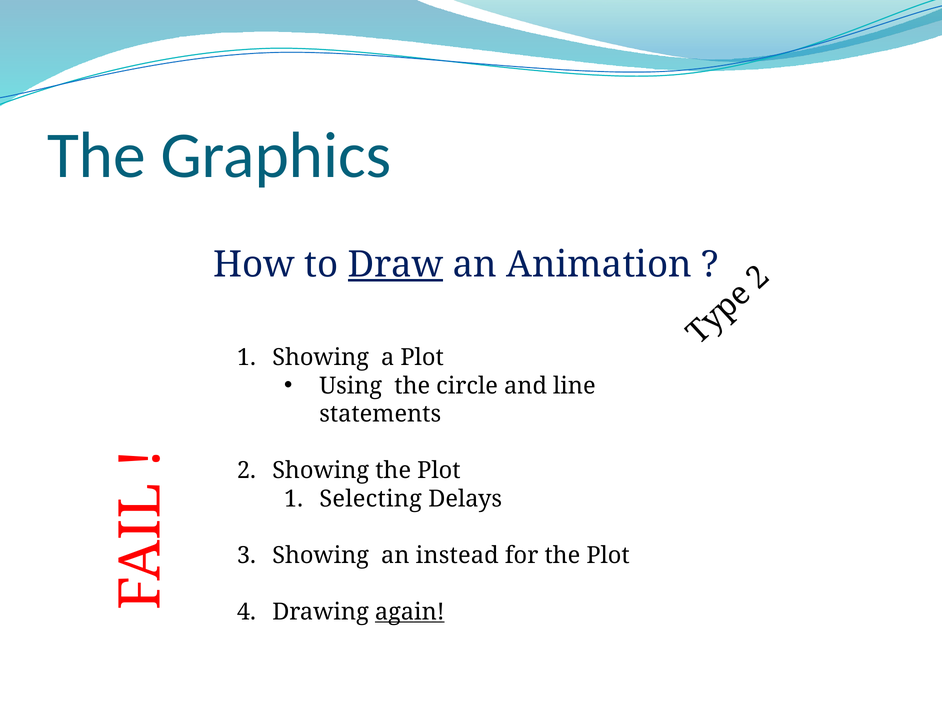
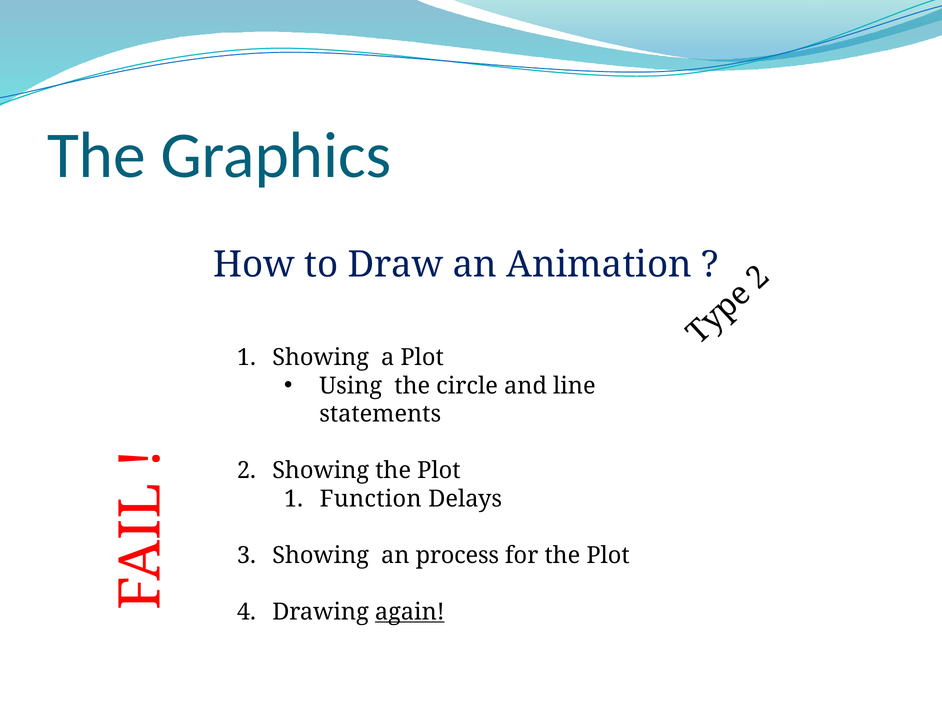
Draw underline: present -> none
Selecting: Selecting -> Function
instead: instead -> process
